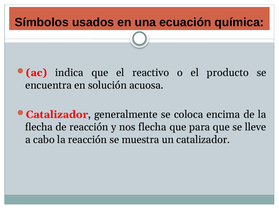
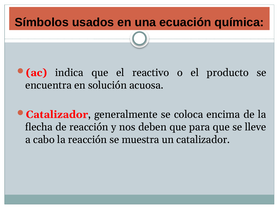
nos flecha: flecha -> deben
